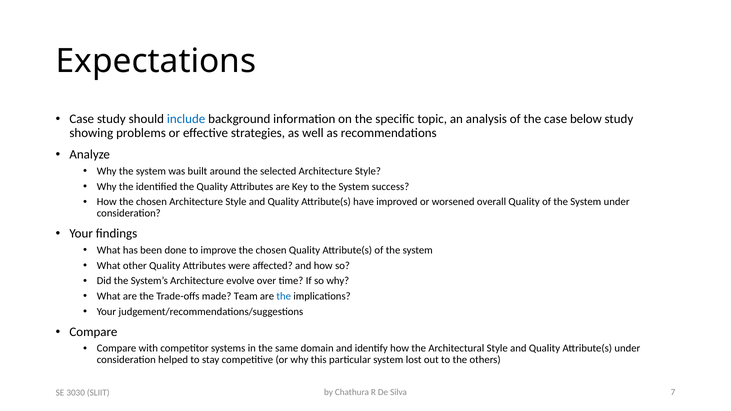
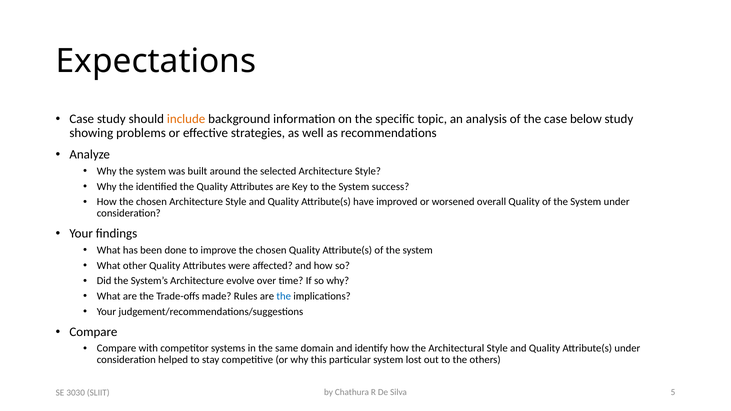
include colour: blue -> orange
Team: Team -> Rules
7: 7 -> 5
